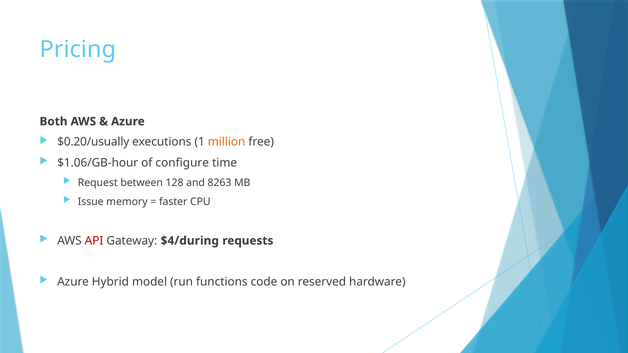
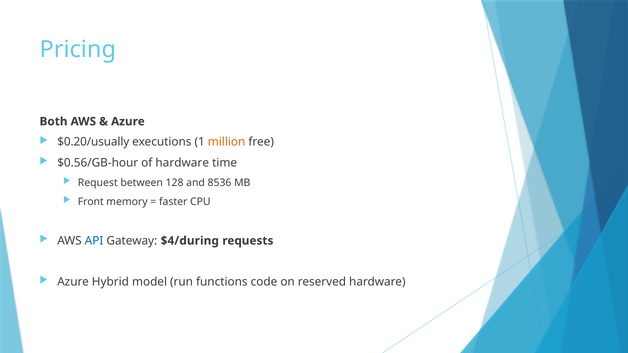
$1.06/GB-hour: $1.06/GB-hour -> $0.56/GB-hour
of configure: configure -> hardware
8263: 8263 -> 8536
Issue: Issue -> Front
API colour: red -> blue
